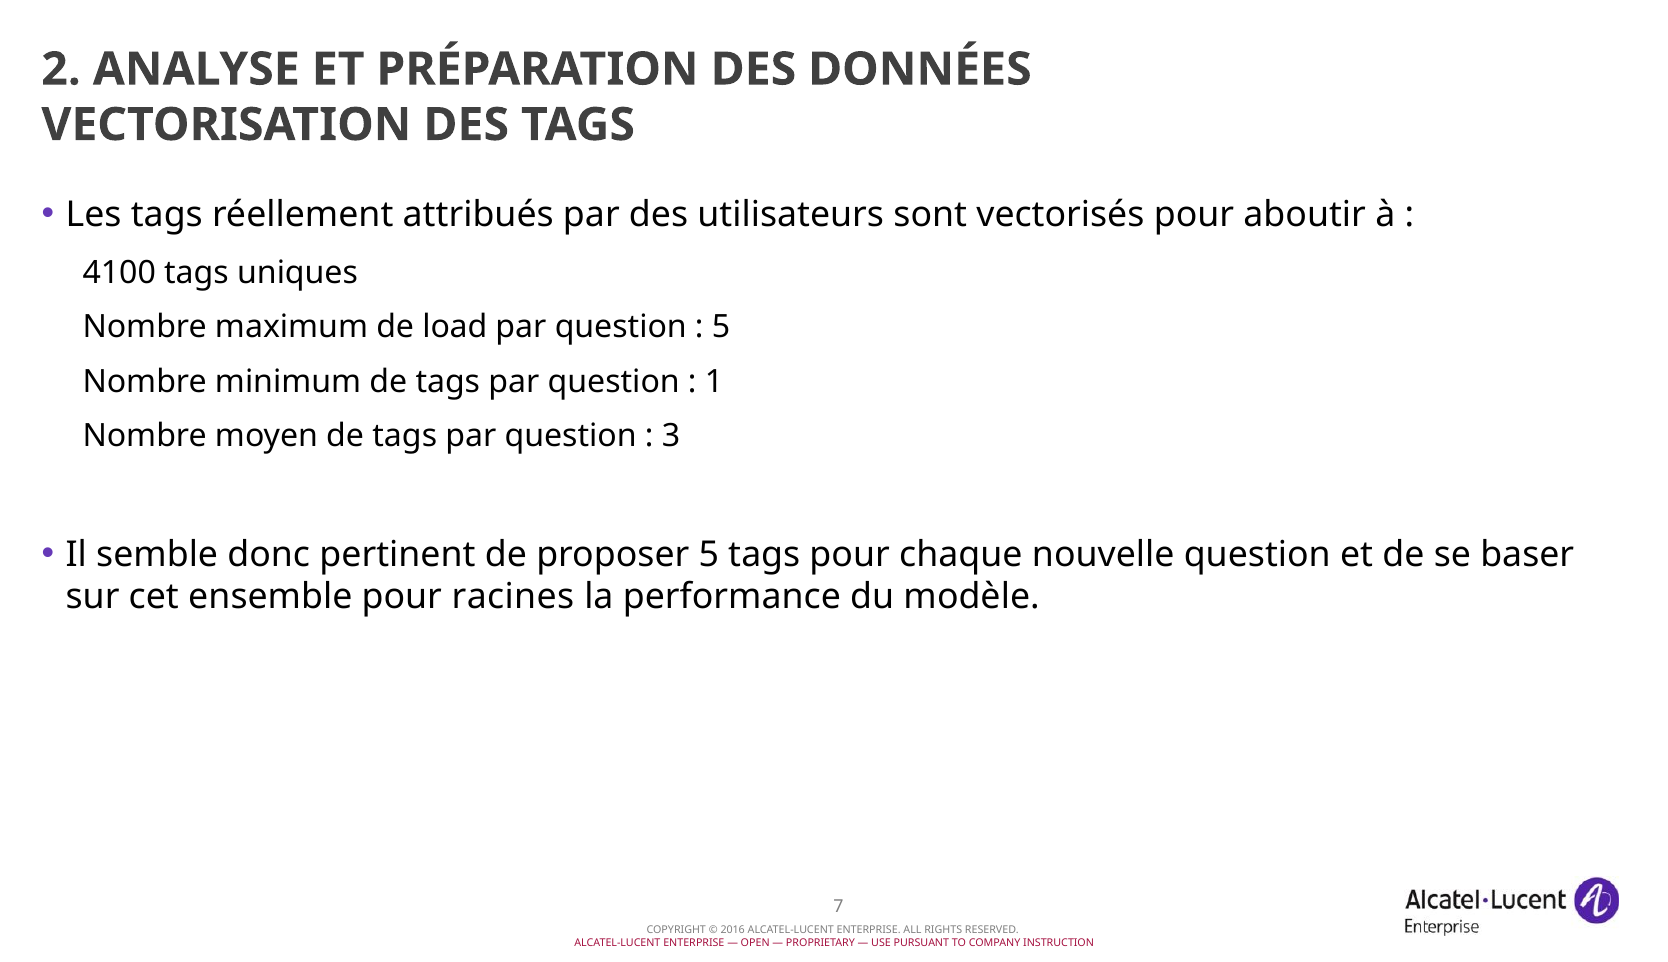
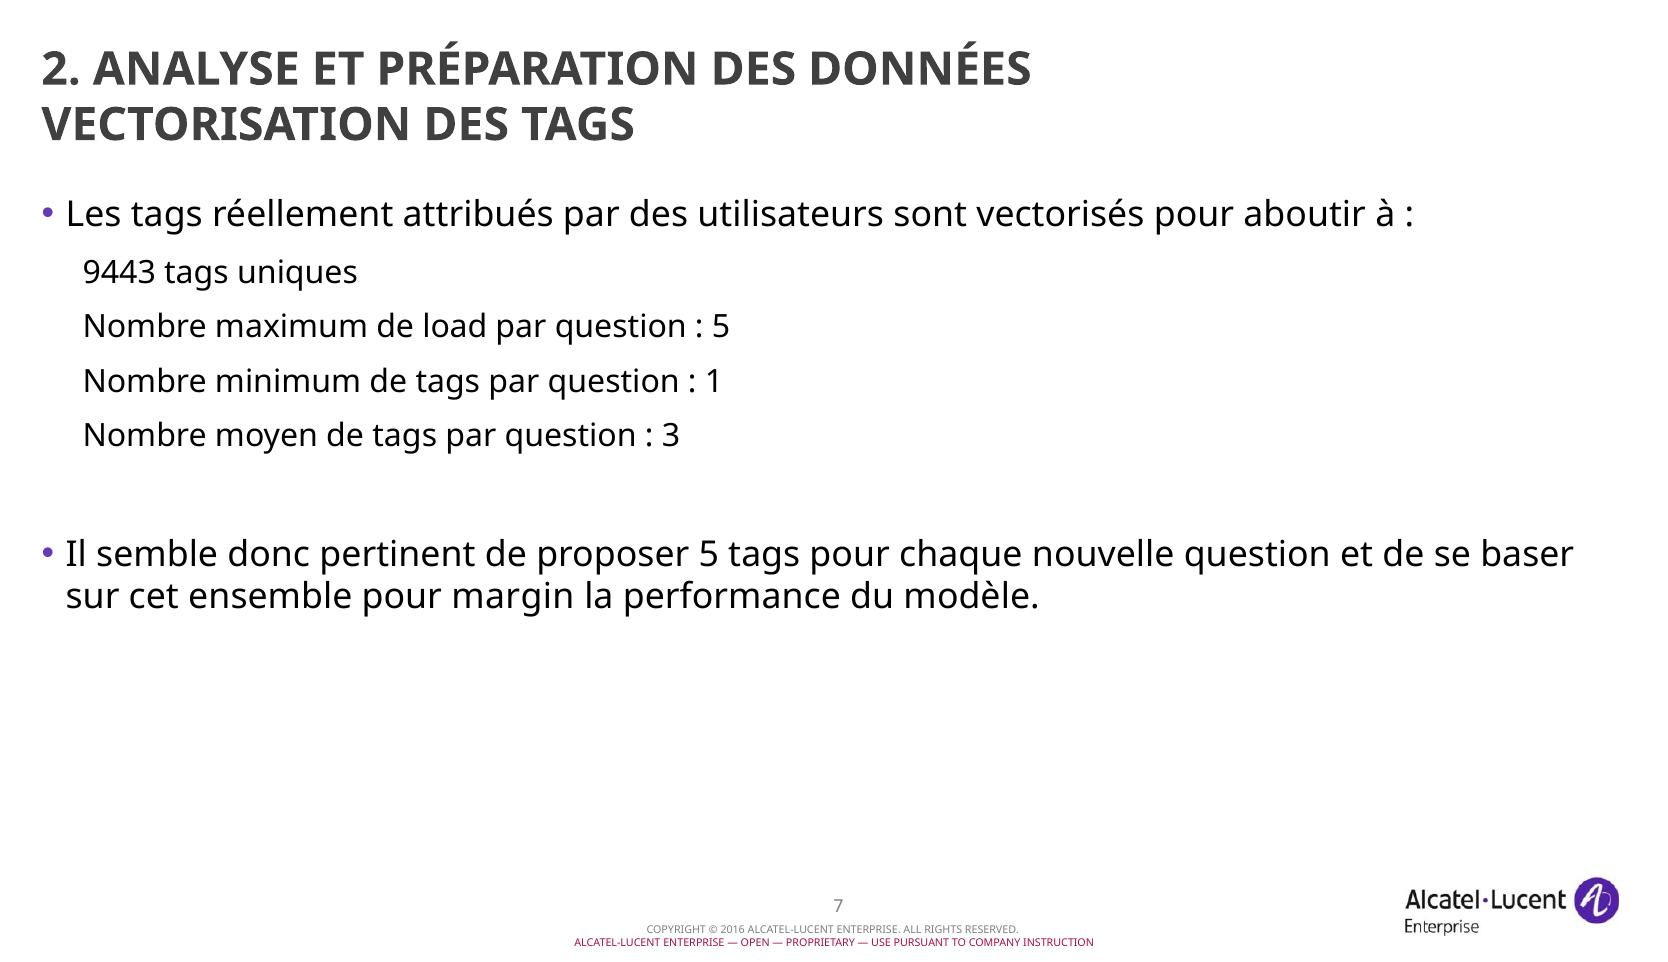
4100: 4100 -> 9443
racines: racines -> margin
